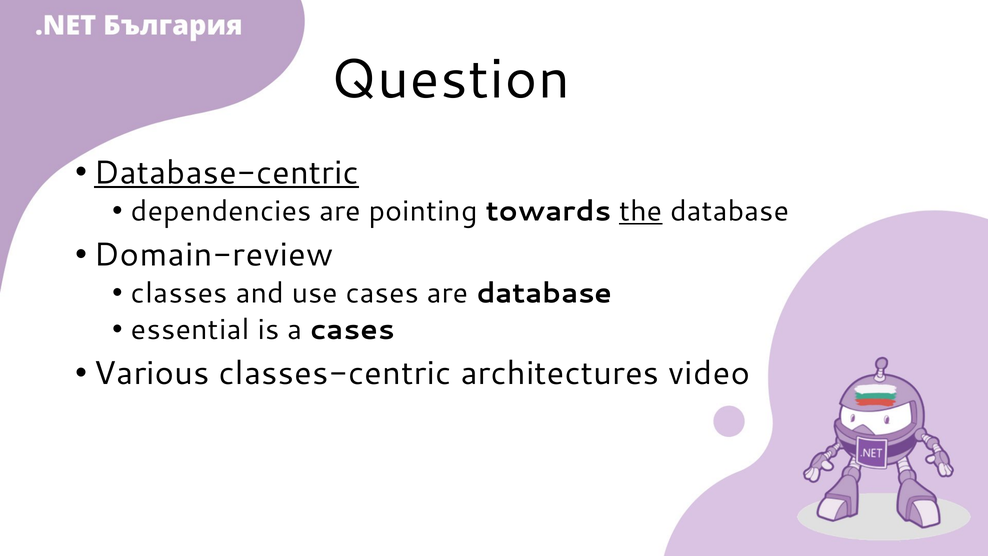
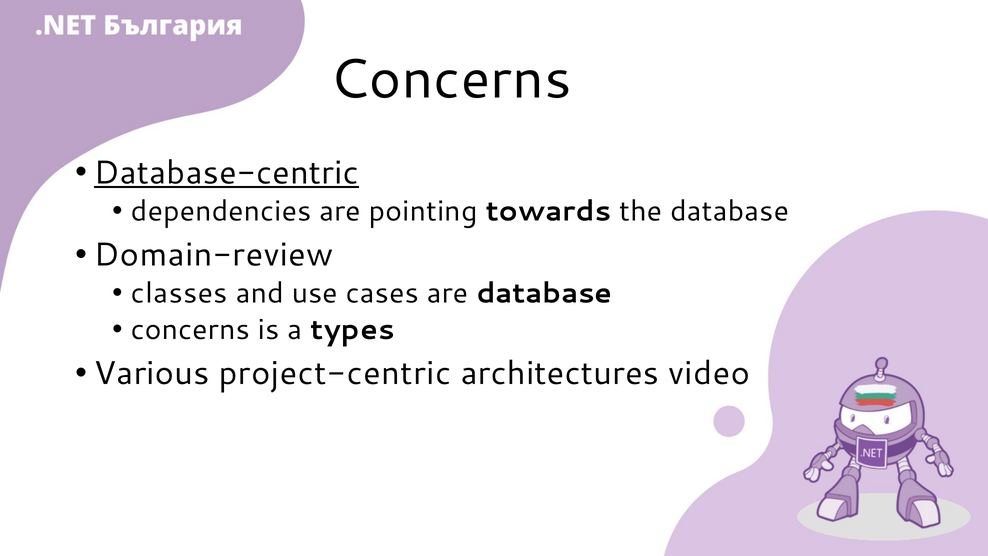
Question at (450, 79): Question -> Concerns
the underline: present -> none
essential at (190, 330): essential -> concerns
a cases: cases -> types
classes-centric: classes-centric -> project-centric
